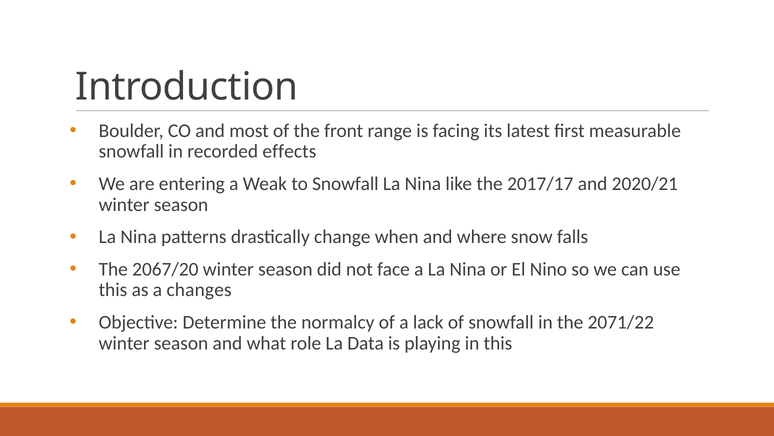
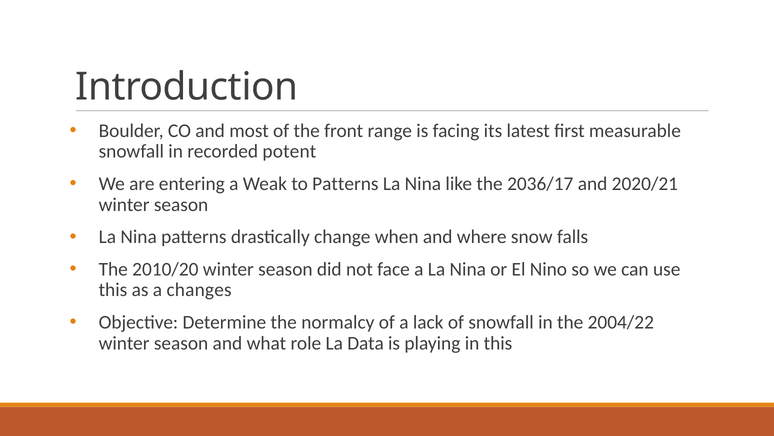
effects: effects -> potent
to Snowfall: Snowfall -> Patterns
2017/17: 2017/17 -> 2036/17
2067/20: 2067/20 -> 2010/20
2071/22: 2071/22 -> 2004/22
